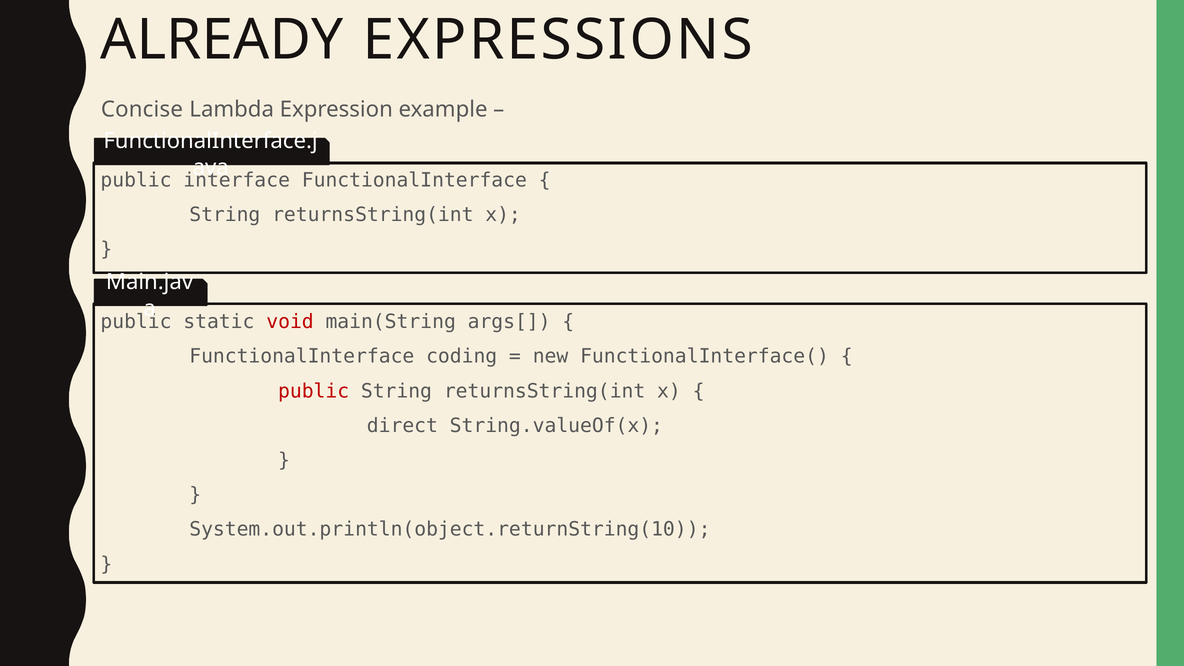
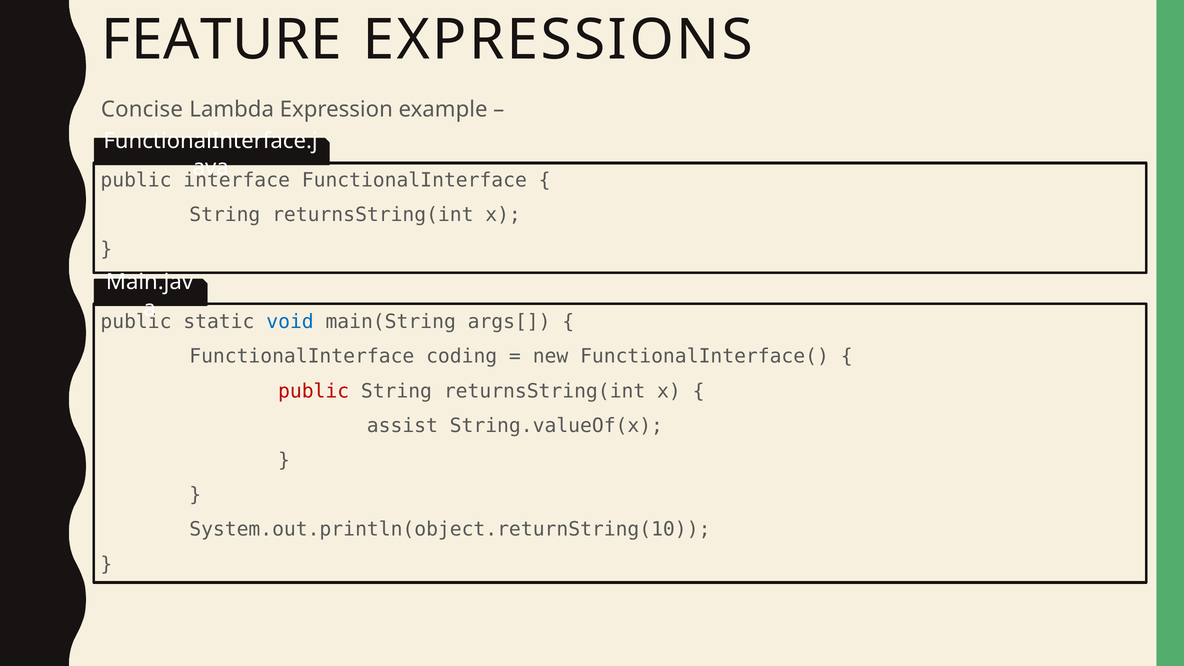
ALREADY: ALREADY -> FEATURE
void colour: red -> blue
direct: direct -> assist
